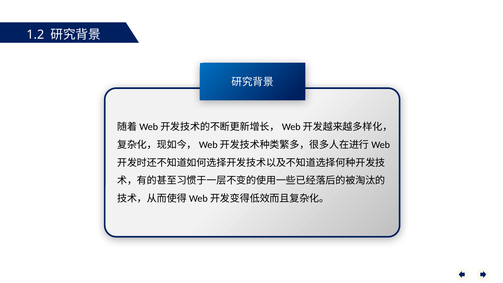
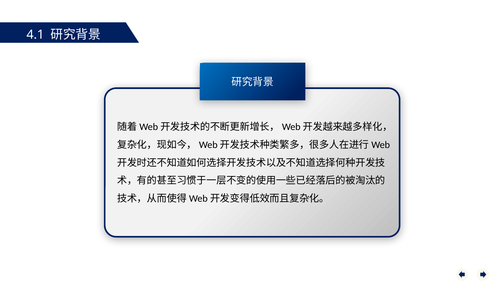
1.2: 1.2 -> 4.1
